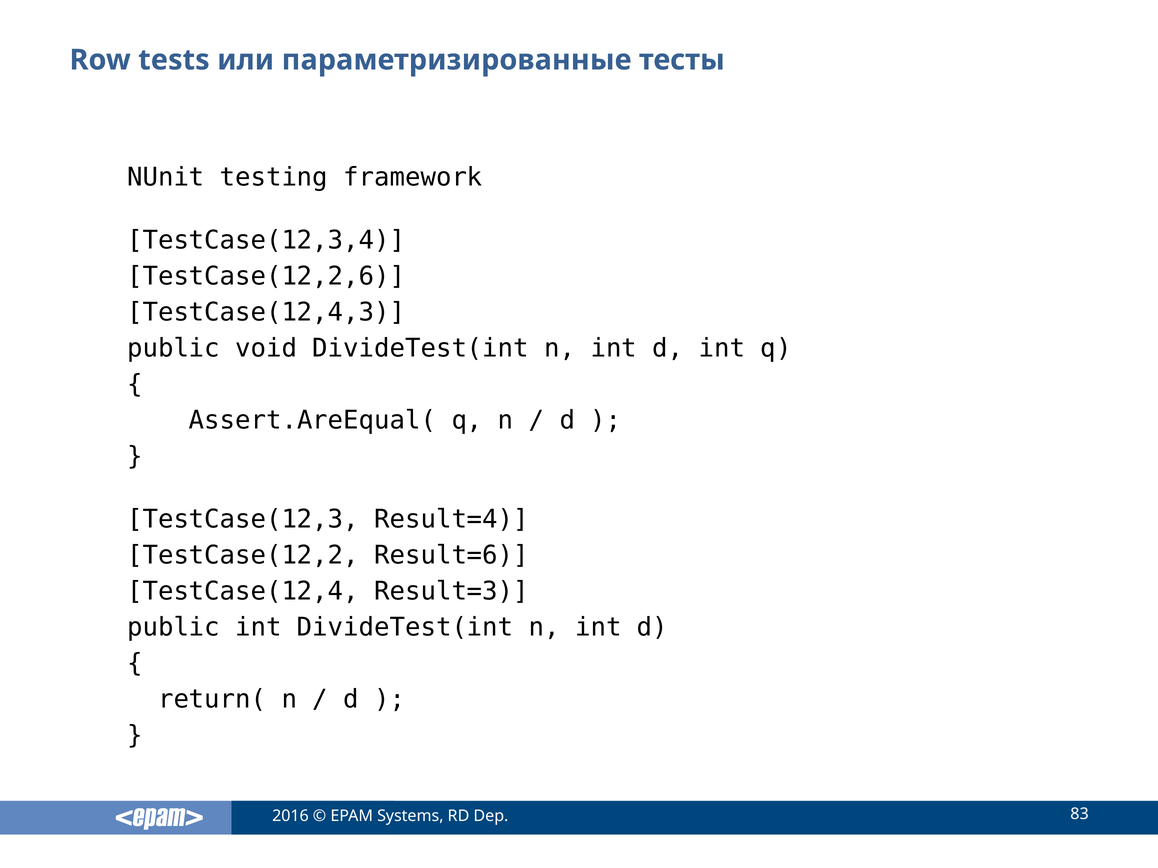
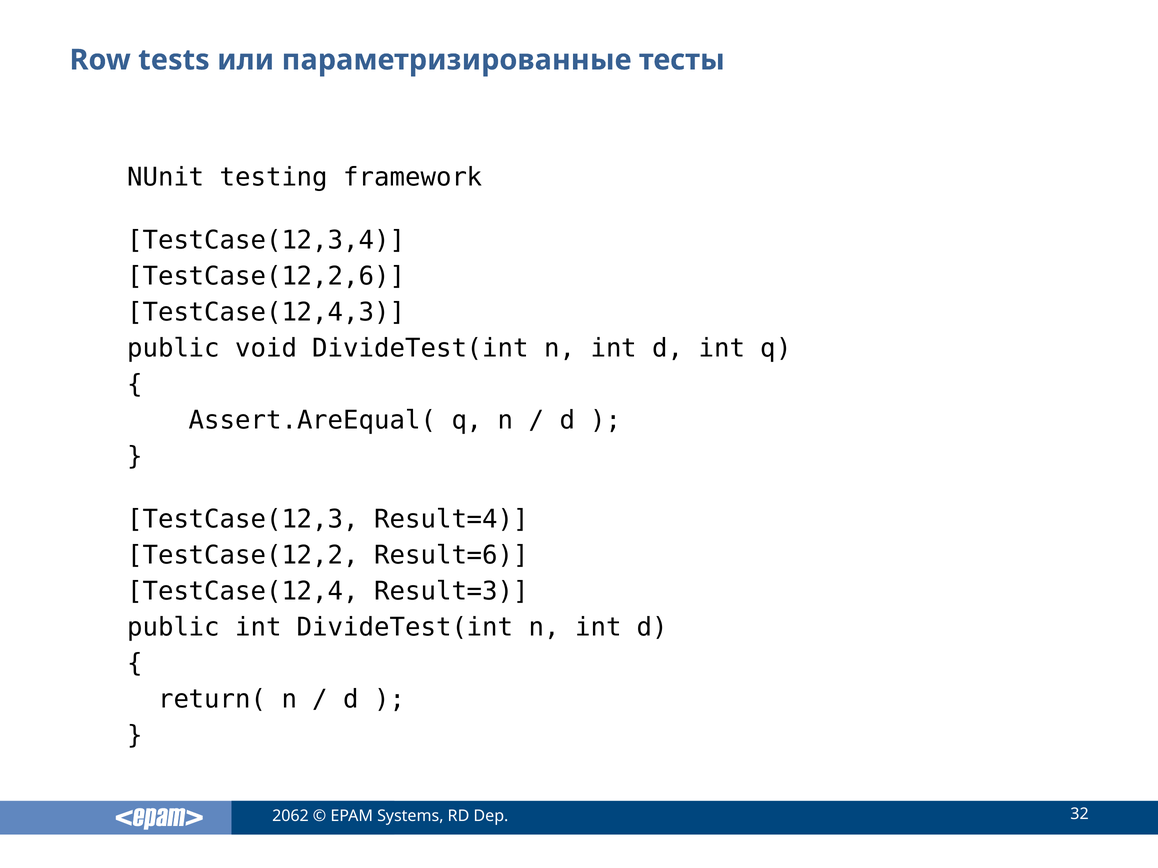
2016: 2016 -> 2062
83: 83 -> 32
